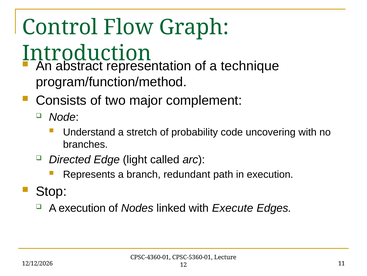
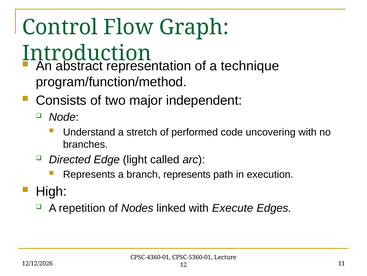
complement: complement -> independent
probability: probability -> performed
branch redundant: redundant -> represents
Stop: Stop -> High
A execution: execution -> repetition
